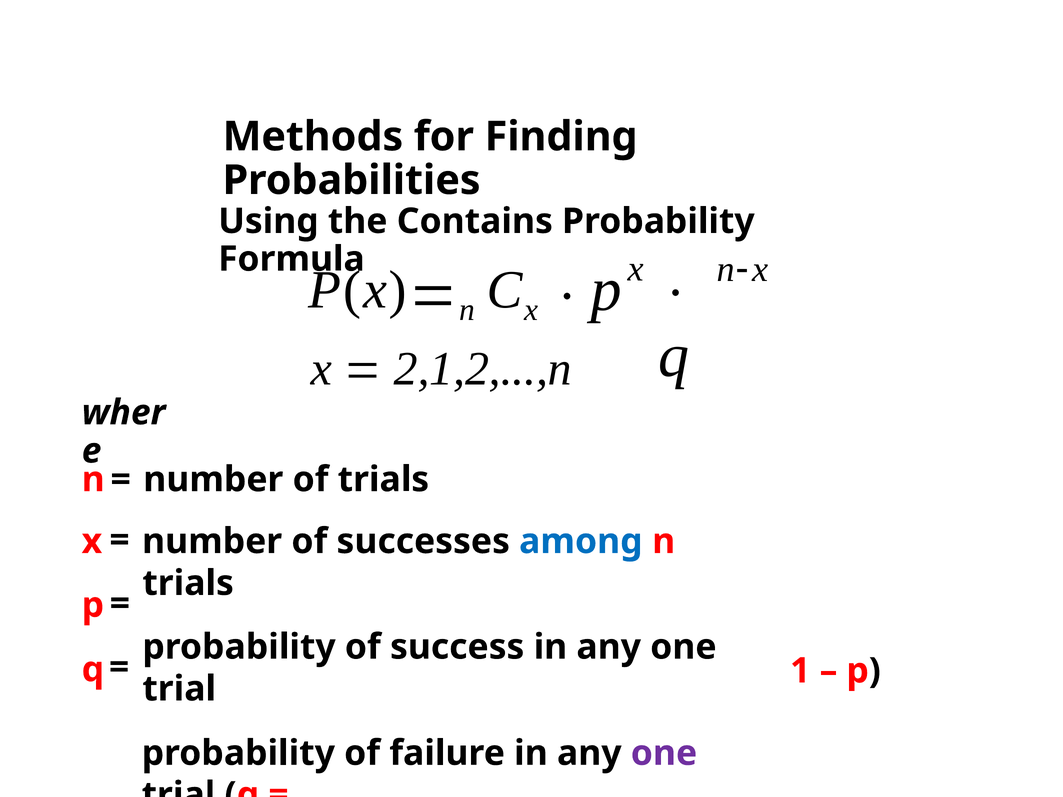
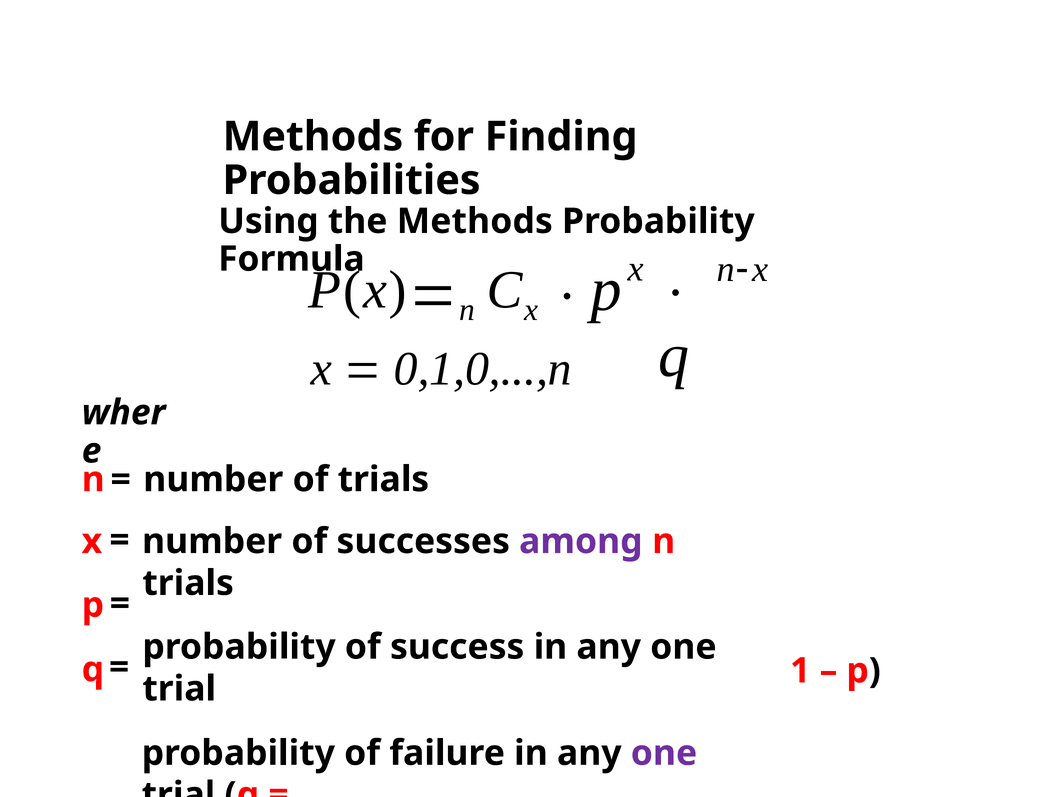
the Contains: Contains -> Methods
2,1,2,...,n: 2,1,2,...,n -> 0,1,0,...,n
among colour: blue -> purple
